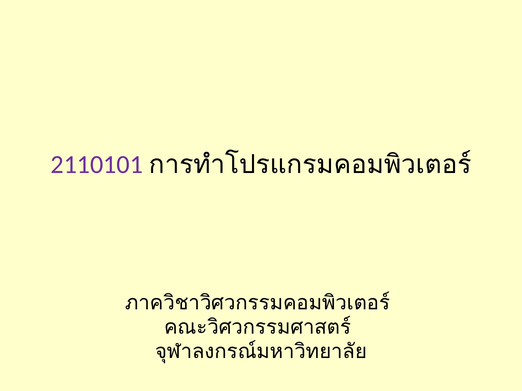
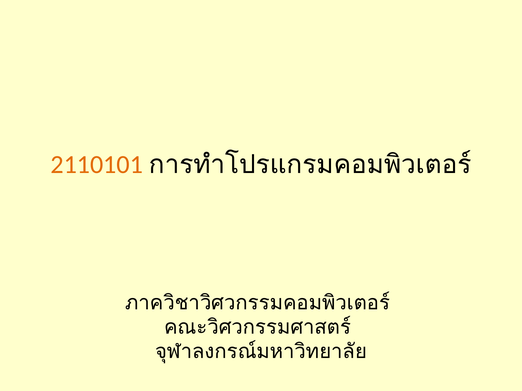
2110101 colour: purple -> orange
